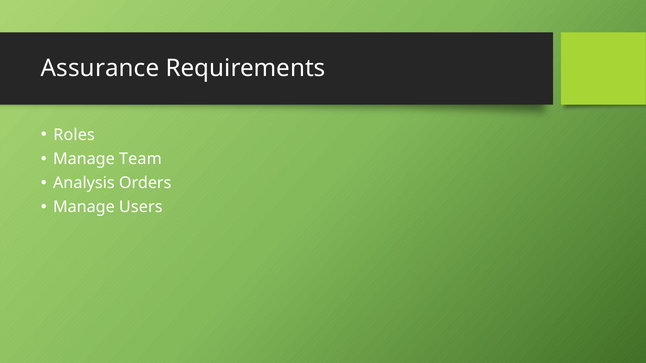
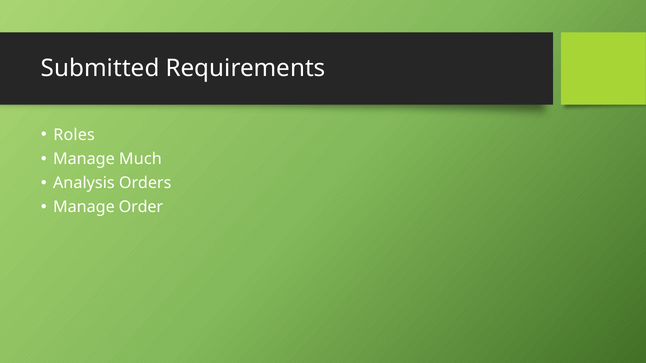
Assurance: Assurance -> Submitted
Team: Team -> Much
Users: Users -> Order
